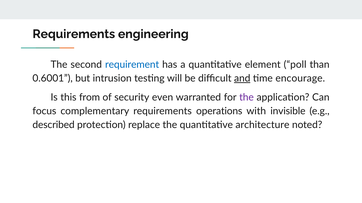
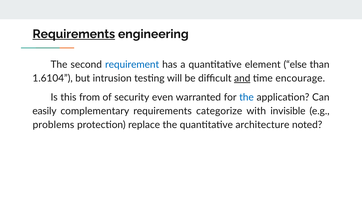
Requirements at (74, 34) underline: none -> present
poll: poll -> else
0.6001: 0.6001 -> 1.6104
the at (247, 97) colour: purple -> blue
focus: focus -> easily
operations: operations -> categorize
described: described -> problems
